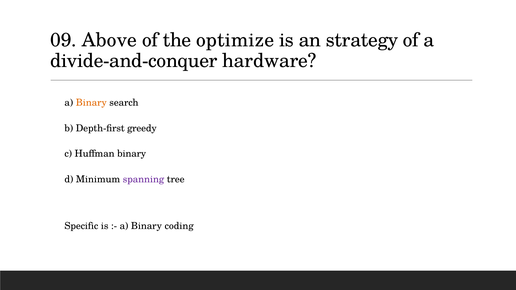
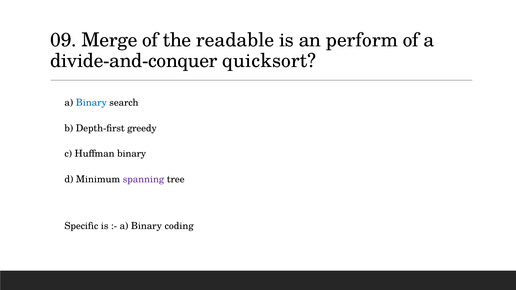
Above: Above -> Merge
optimize: optimize -> readable
strategy: strategy -> perform
hardware: hardware -> quicksort
Binary at (91, 103) colour: orange -> blue
